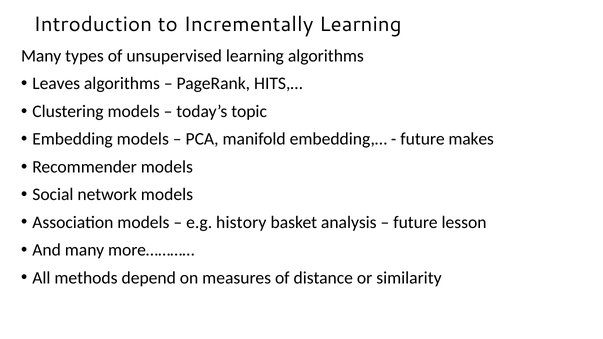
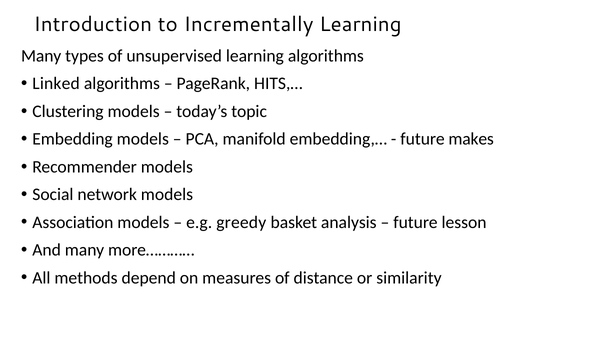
Leaves: Leaves -> Linked
history: history -> greedy
